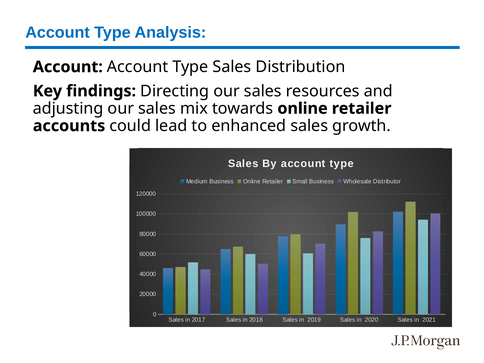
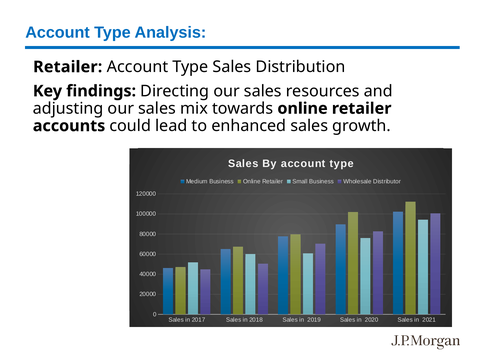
Account at (68, 67): Account -> Retailer
